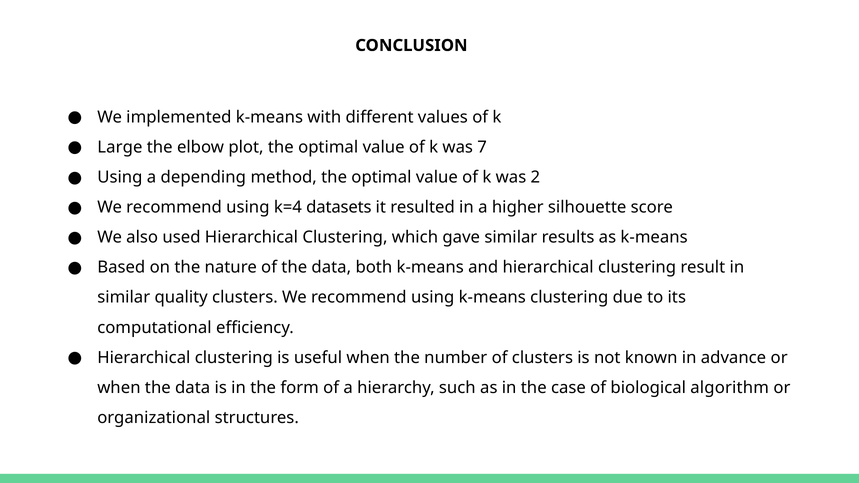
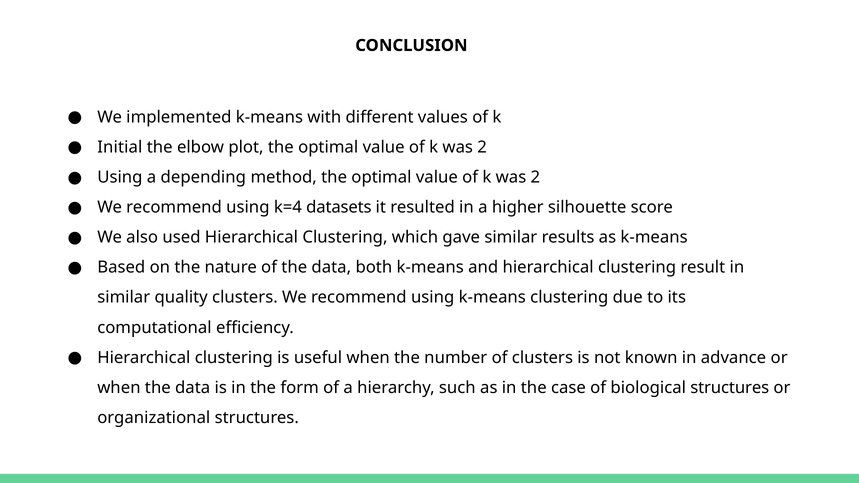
Large: Large -> Initial
7 at (482, 147): 7 -> 2
biological algorithm: algorithm -> structures
